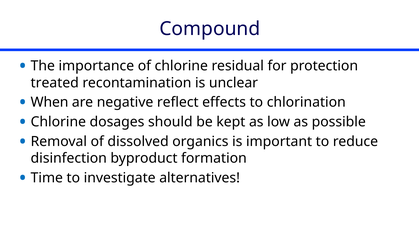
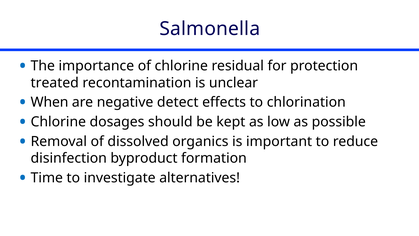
Compound: Compound -> Salmonella
reflect: reflect -> detect
